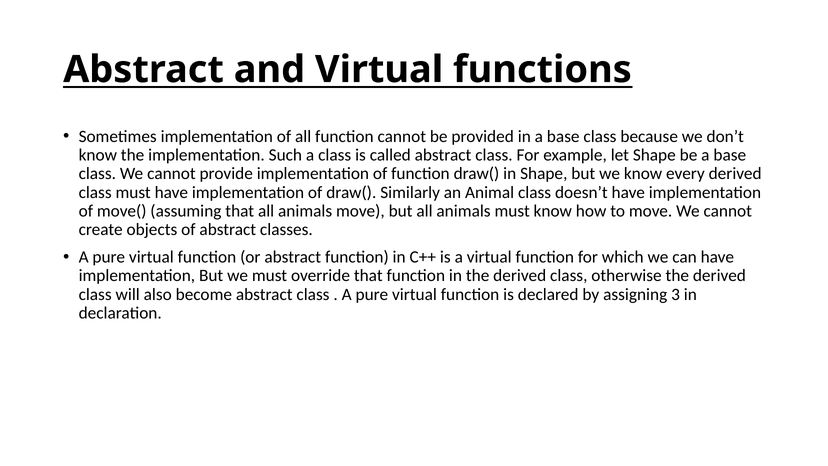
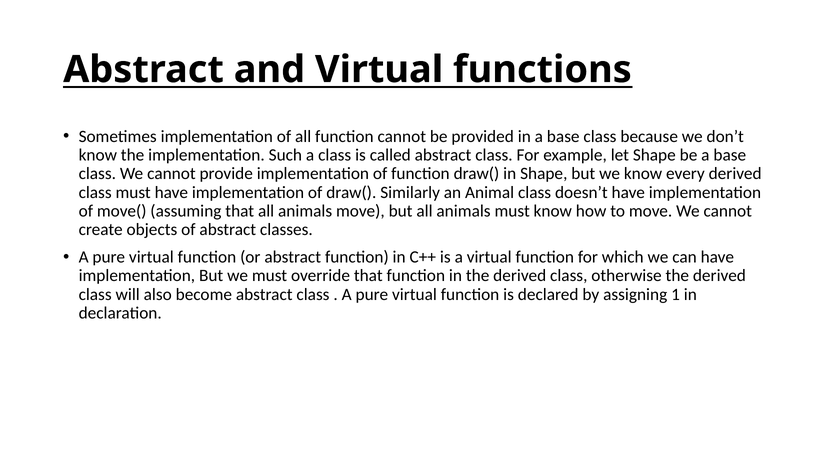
3: 3 -> 1
